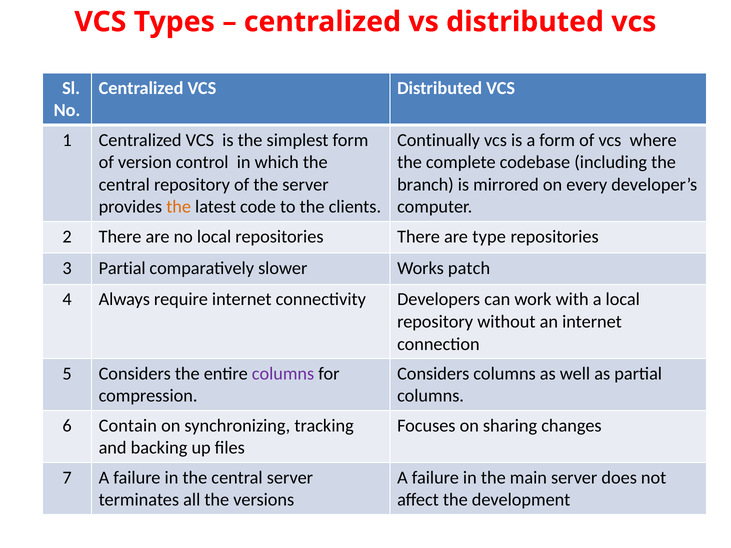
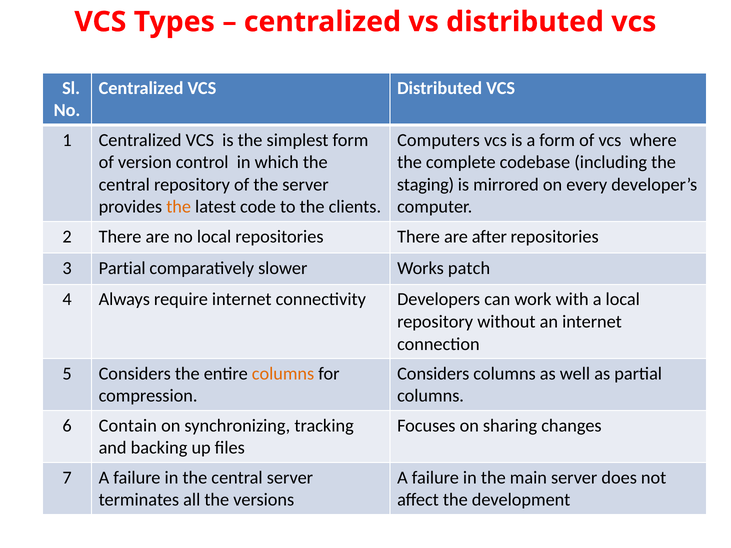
Continually: Continually -> Computers
branch: branch -> staging
type: type -> after
columns at (283, 374) colour: purple -> orange
